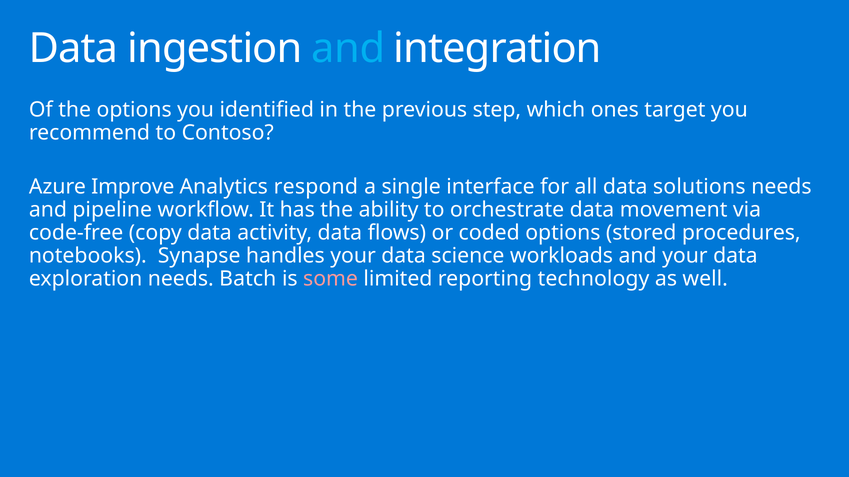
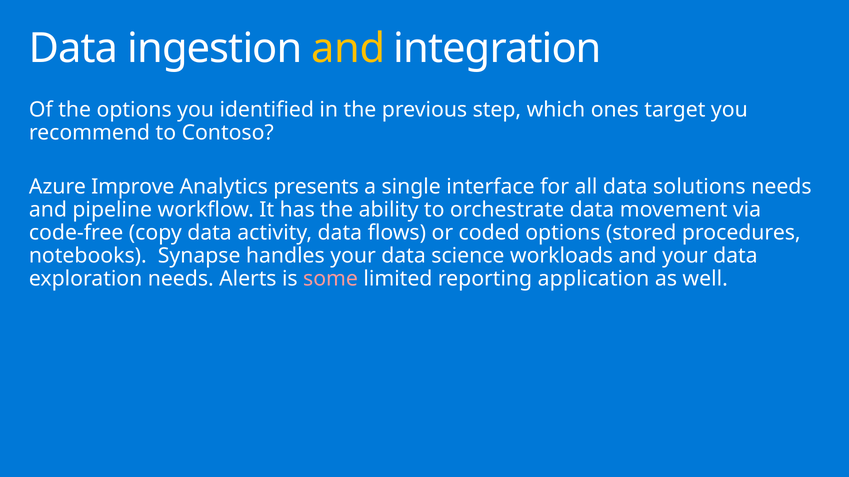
and at (348, 49) colour: light blue -> yellow
respond: respond -> presents
Batch: Batch -> Alerts
technology: technology -> application
